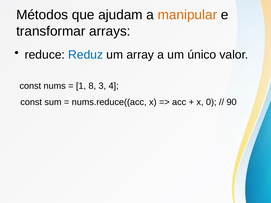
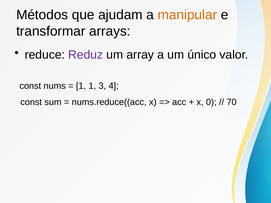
Reduz colour: blue -> purple
1 8: 8 -> 1
90: 90 -> 70
